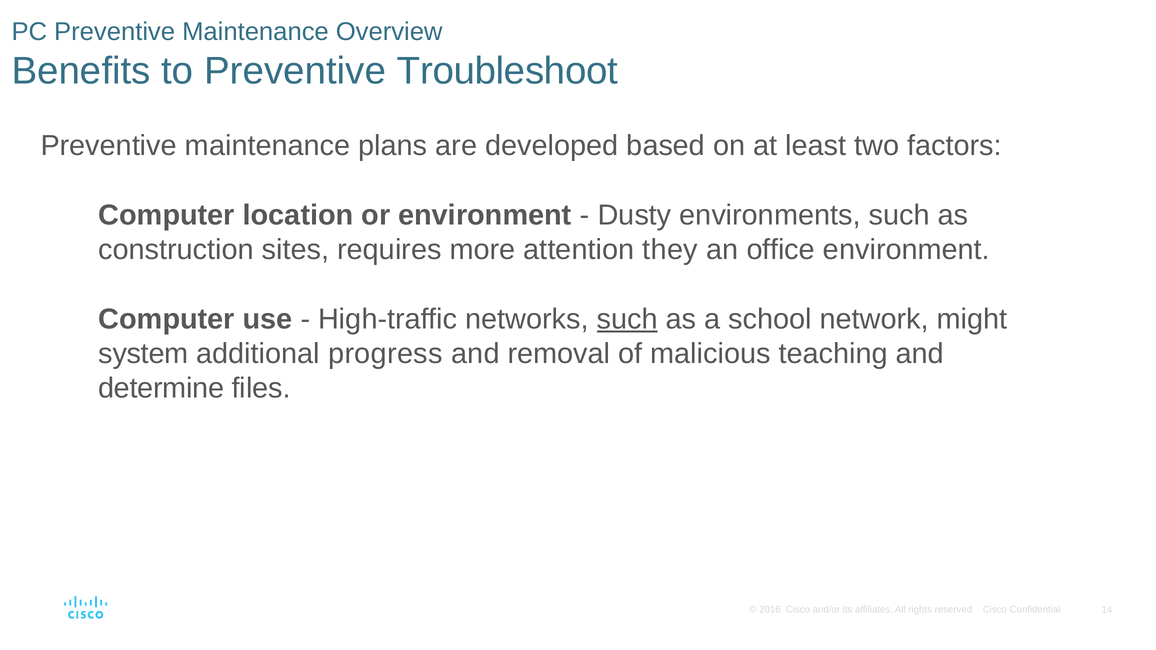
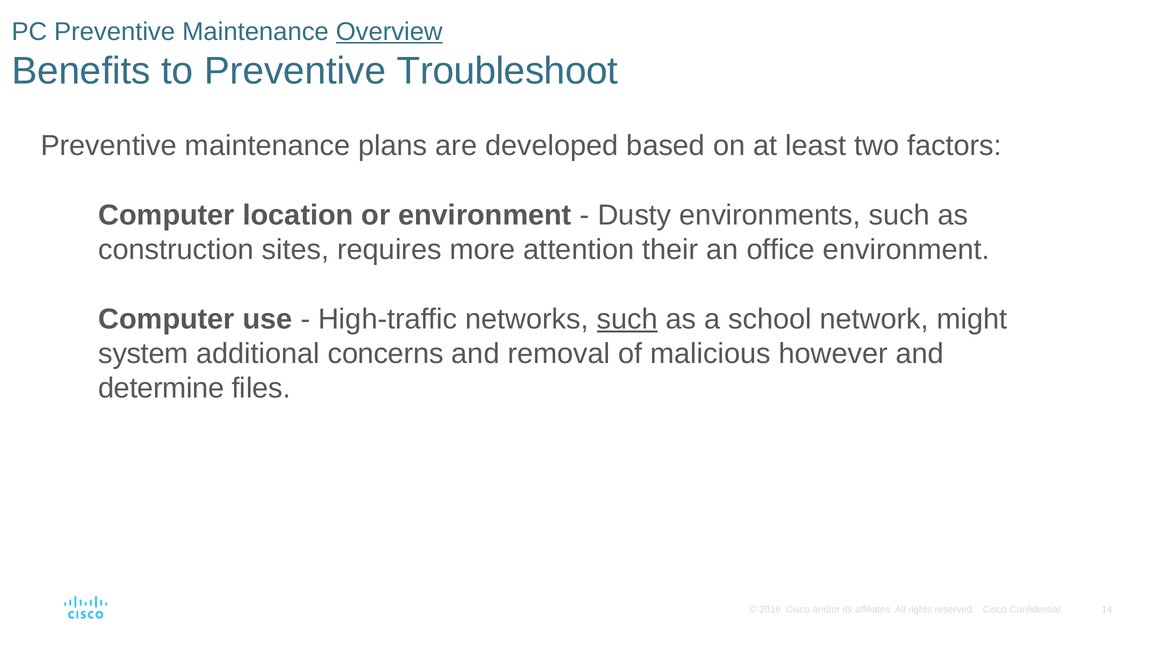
Overview underline: none -> present
they: they -> their
progress: progress -> concerns
teaching: teaching -> however
